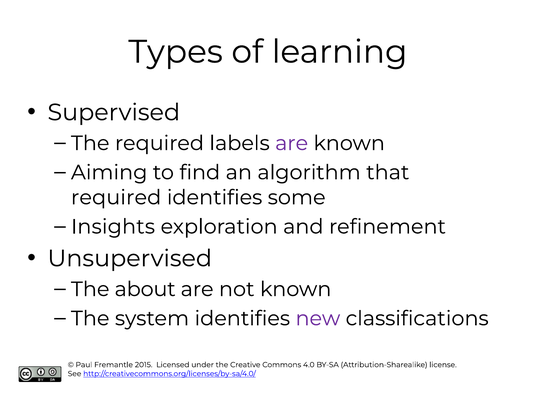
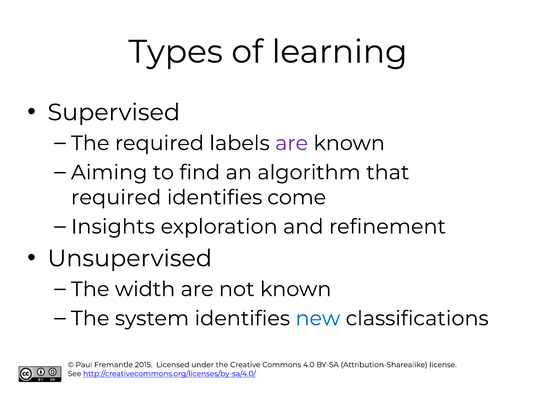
some: some -> come
about: about -> width
new colour: purple -> blue
